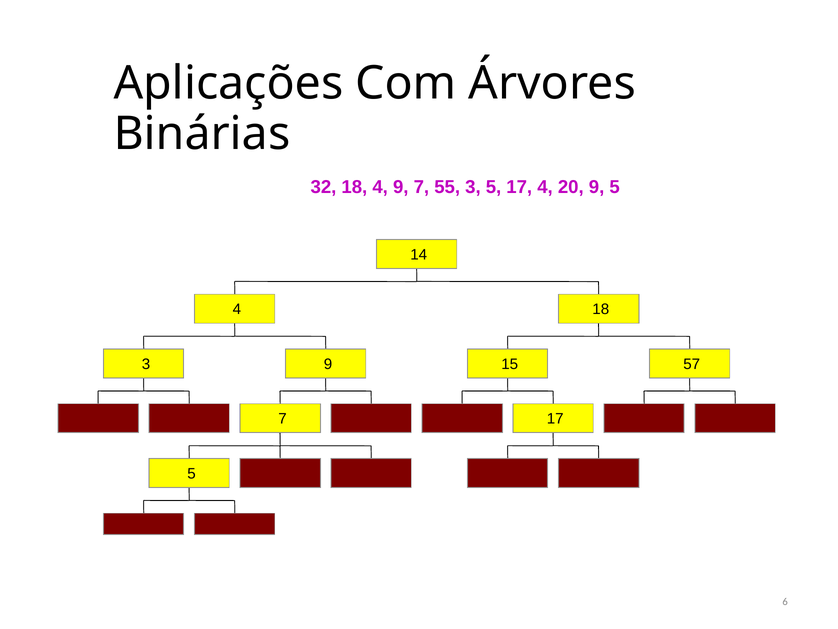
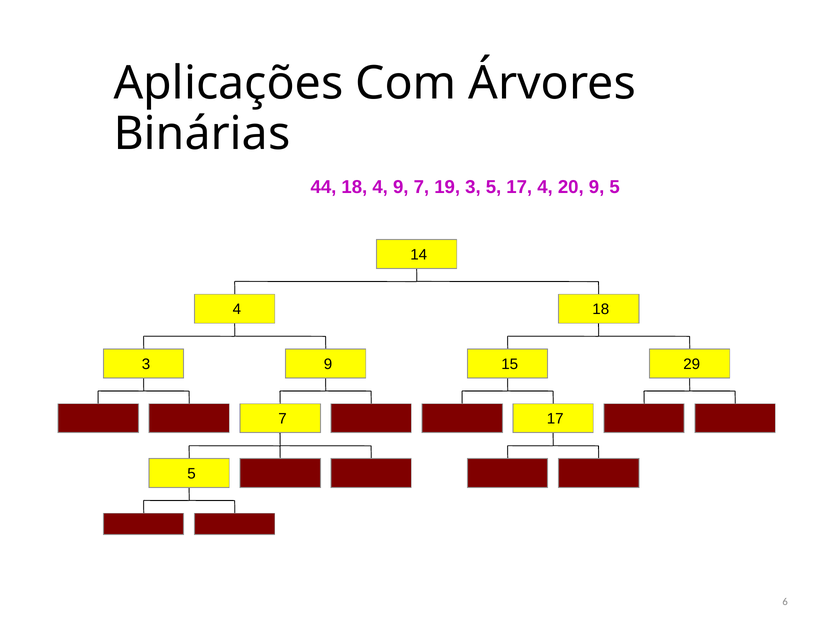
32: 32 -> 44
55: 55 -> 19
57: 57 -> 29
